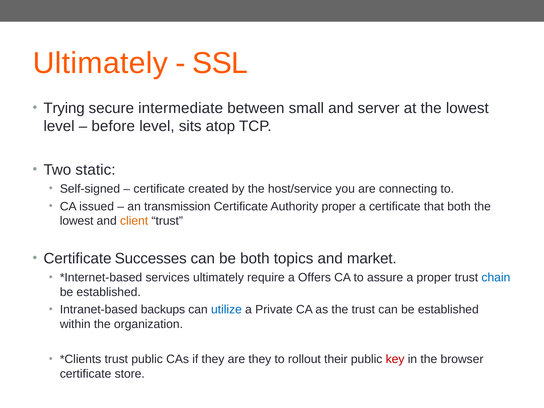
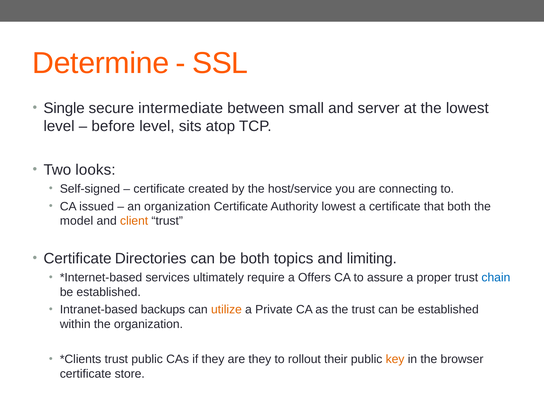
Ultimately at (100, 63): Ultimately -> Determine
Trying: Trying -> Single
static: static -> looks
an transmission: transmission -> organization
Authority proper: proper -> lowest
lowest at (77, 221): lowest -> model
Successes: Successes -> Directories
market: market -> limiting
utilize colour: blue -> orange
key colour: red -> orange
